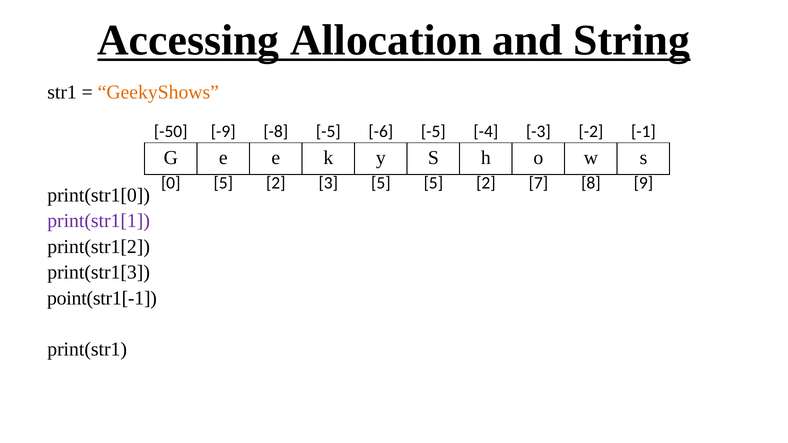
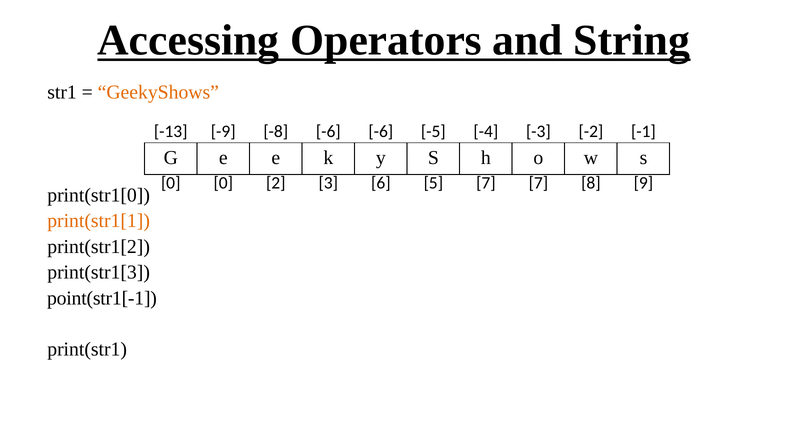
Allocation: Allocation -> Operators
-50: -50 -> -13
-8 -5: -5 -> -6
0 5: 5 -> 0
3 5: 5 -> 6
2 at (486, 183): 2 -> 7
print(str1[1 colour: purple -> orange
